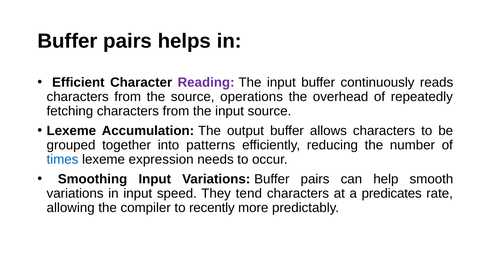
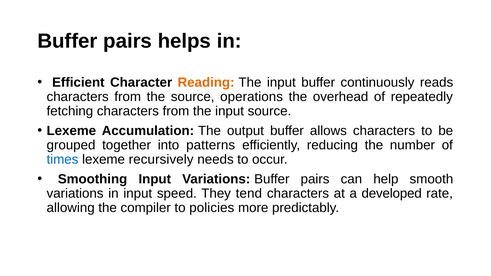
Reading colour: purple -> orange
expression: expression -> recursively
predicates: predicates -> developed
recently: recently -> policies
